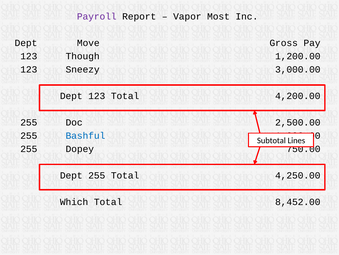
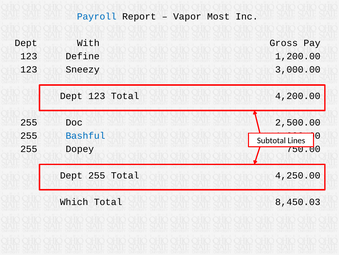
Payroll colour: purple -> blue
Move: Move -> With
Though: Though -> Define
8,452.00: 8,452.00 -> 8,450.03
